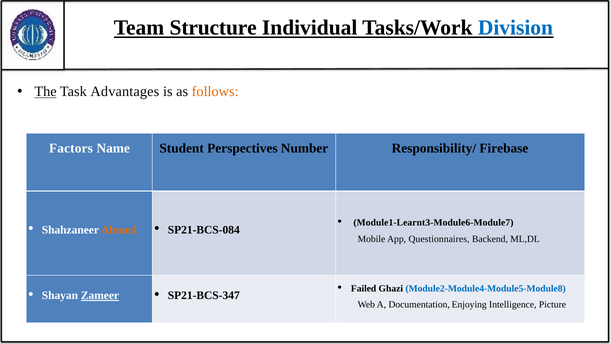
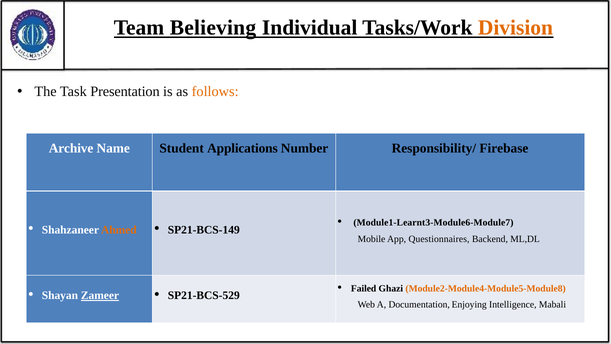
Structure: Structure -> Believing
Division colour: blue -> orange
The underline: present -> none
Advantages: Advantages -> Presentation
Factors: Factors -> Archive
Perspectives: Perspectives -> Applications
SP21-BCS-084: SP21-BCS-084 -> SP21-BCS-149
Module2-Module4-Module5-Module8 colour: blue -> orange
SP21-BCS-347: SP21-BCS-347 -> SP21-BCS-529
Picture: Picture -> Mabali
